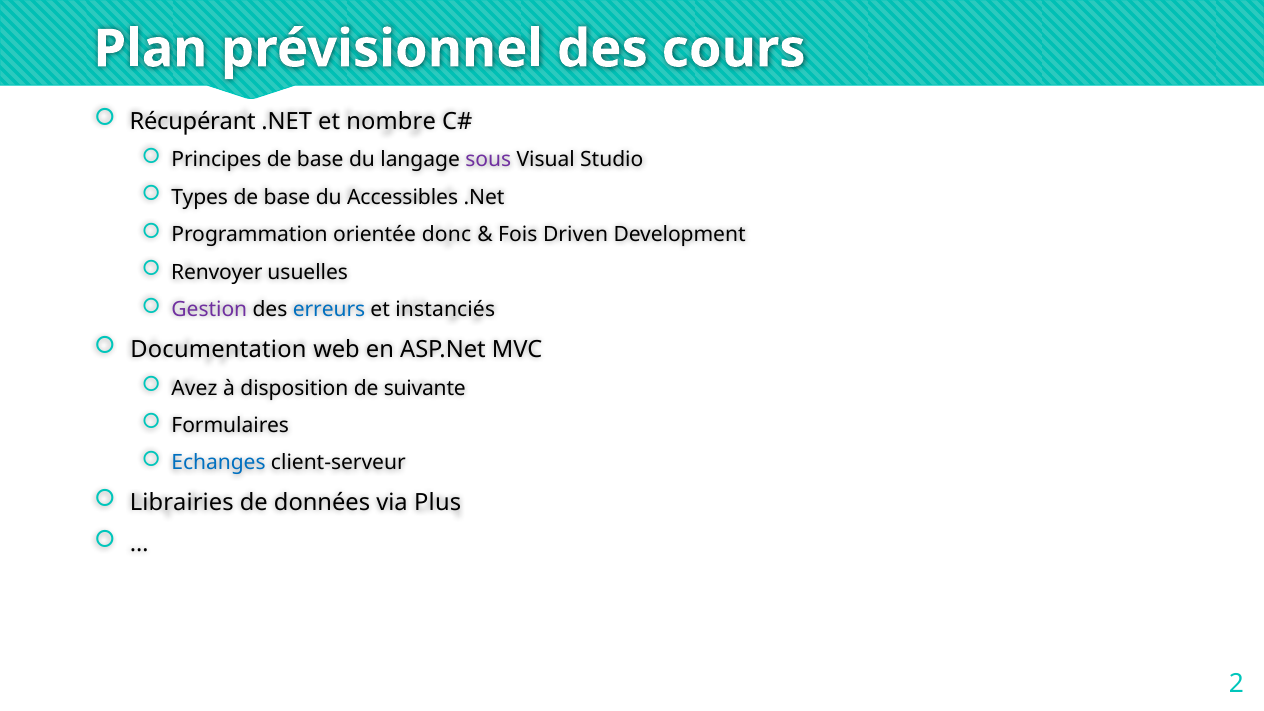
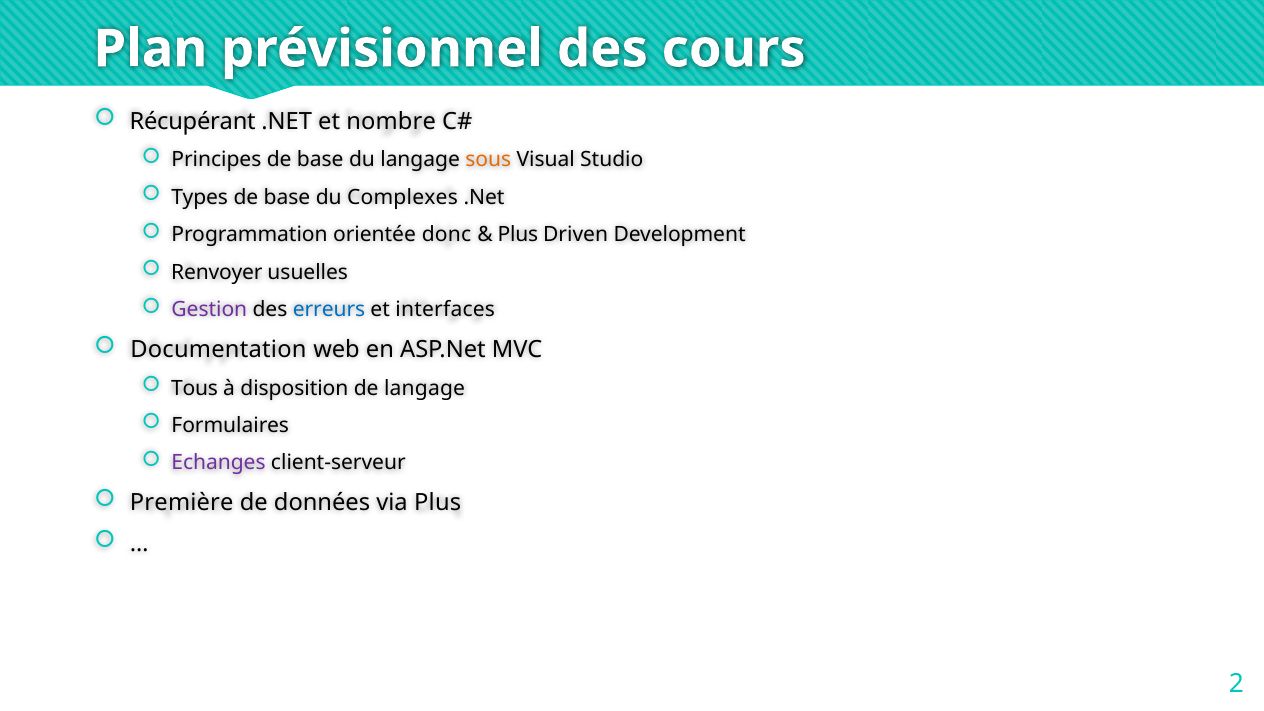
sous colour: purple -> orange
Accessibles: Accessibles -> Complexes
Fois at (518, 235): Fois -> Plus
instanciés: instanciés -> interfaces
Avez: Avez -> Tous
de suivante: suivante -> langage
Echanges colour: blue -> purple
Librairies: Librairies -> Première
